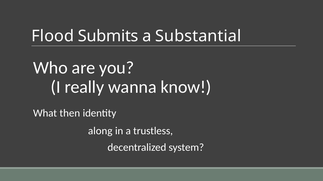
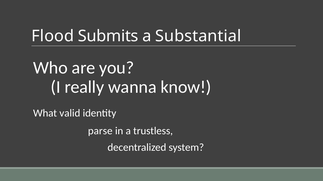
then: then -> valid
along: along -> parse
